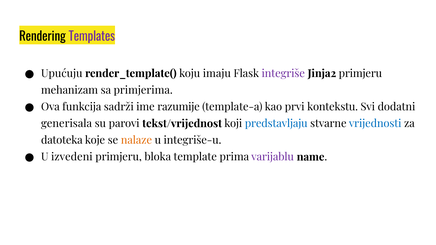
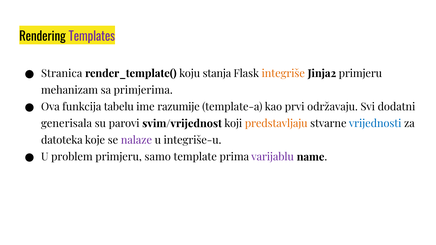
Upućuju: Upućuju -> Stranica
imaju: imaju -> stanja
integriše colour: purple -> orange
sadrži: sadrži -> tabelu
kontekstu: kontekstu -> održavaju
tekst/vrijednost: tekst/vrijednost -> svim/vrijednost
predstavljaju colour: blue -> orange
nalaze colour: orange -> purple
izvedeni: izvedeni -> problem
bloka: bloka -> samo
